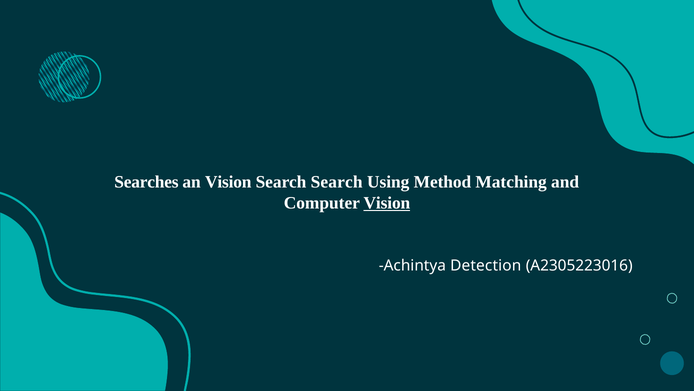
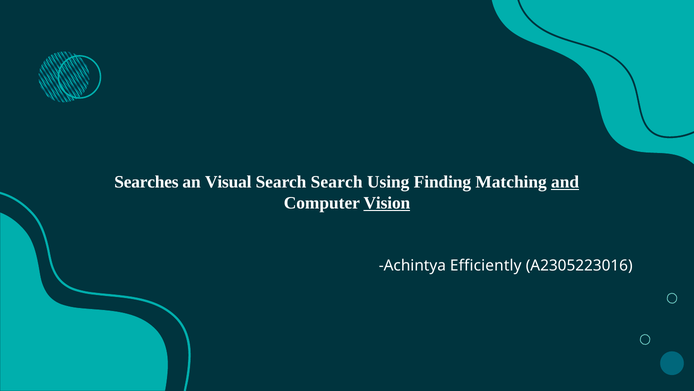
an Vision: Vision -> Visual
Method: Method -> Finding
and underline: none -> present
Detection: Detection -> Efficiently
